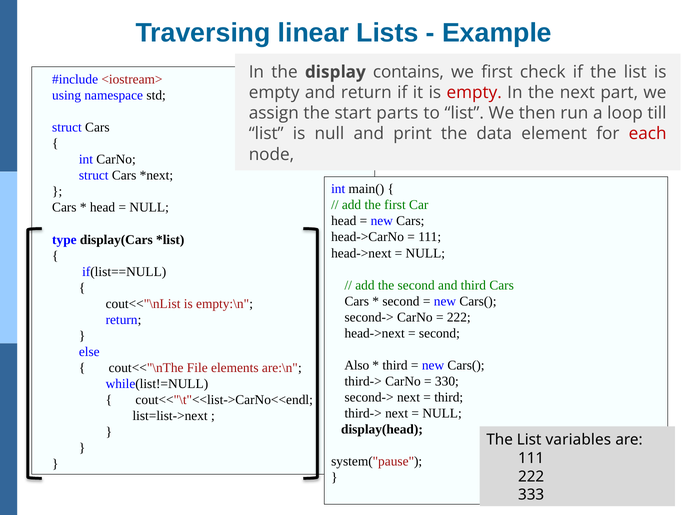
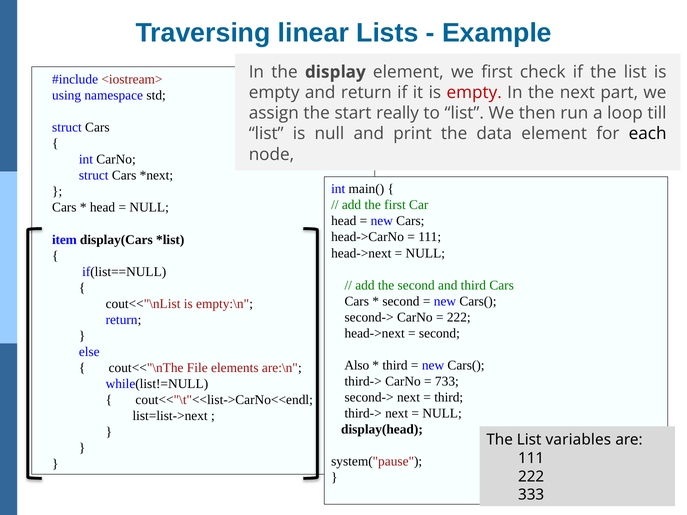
display contains: contains -> element
parts: parts -> really
each colour: red -> black
type: type -> item
330: 330 -> 733
